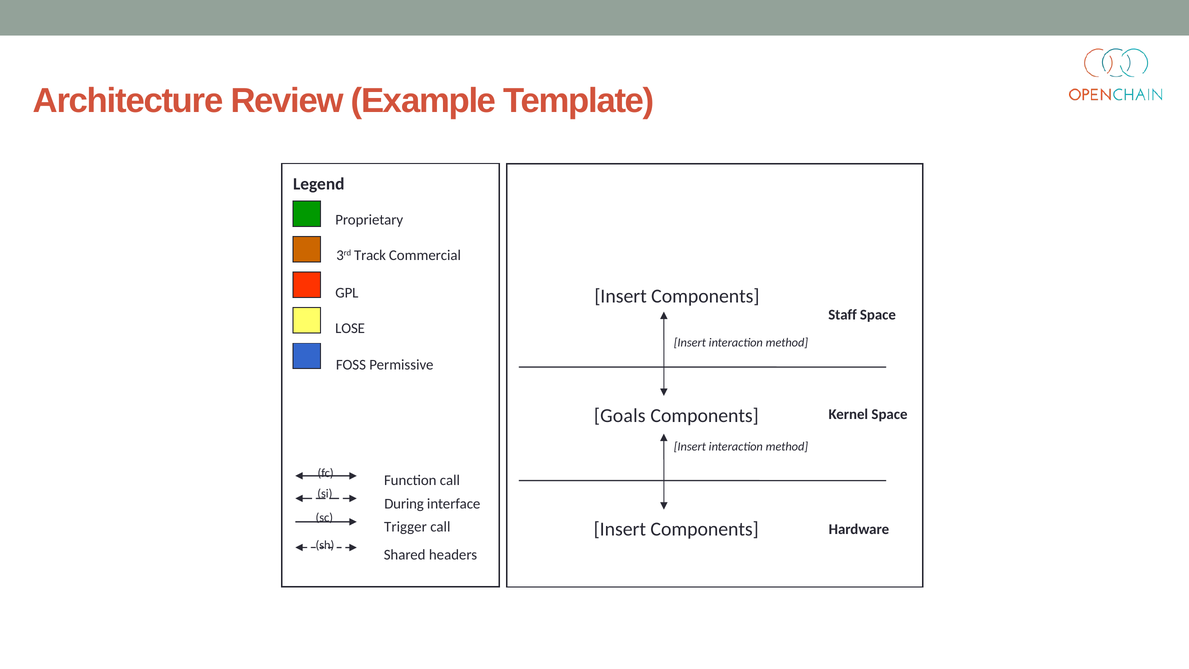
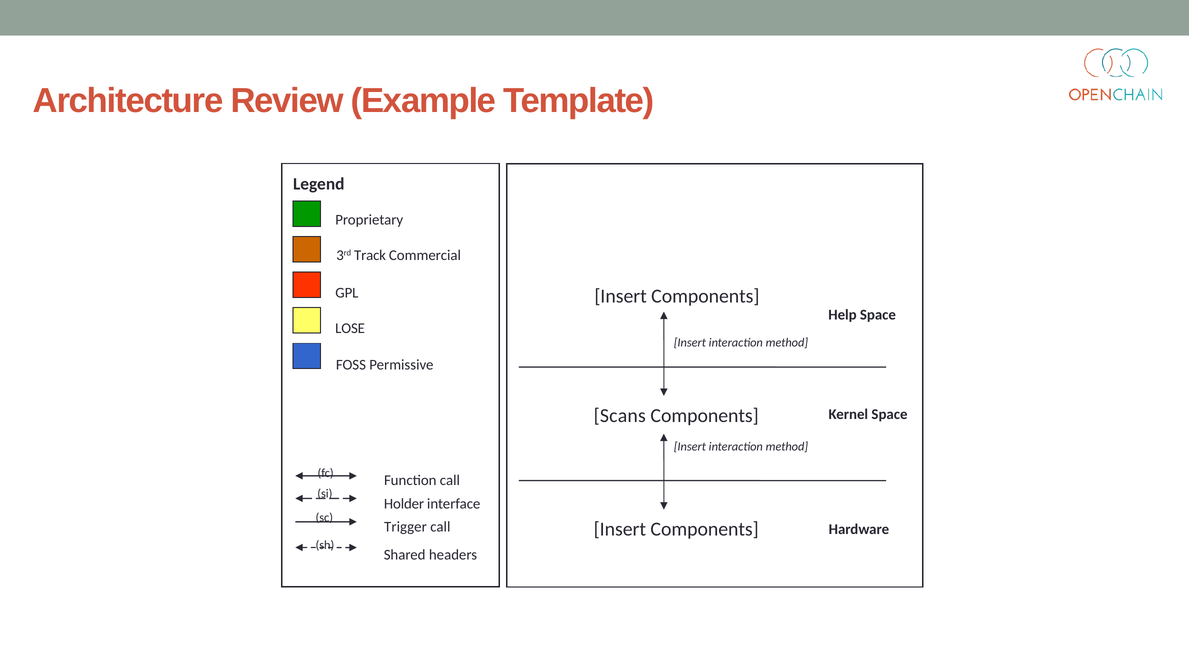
Staff: Staff -> Help
Goals: Goals -> Scans
During: During -> Holder
